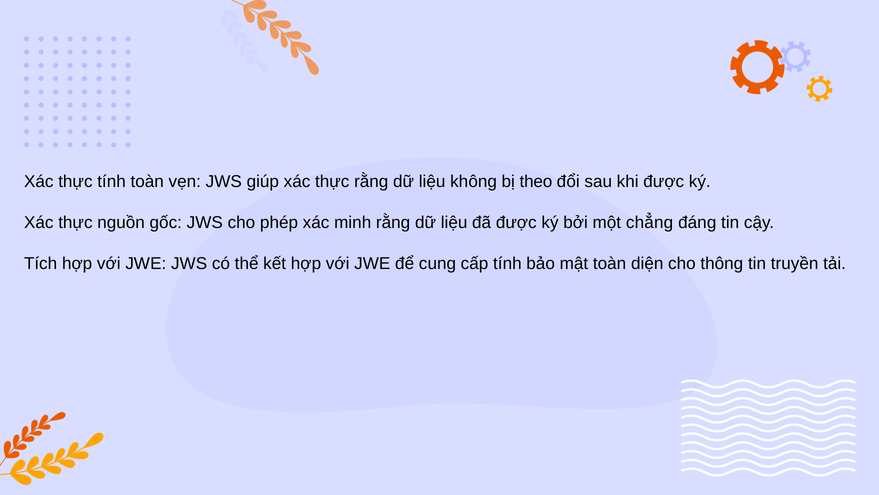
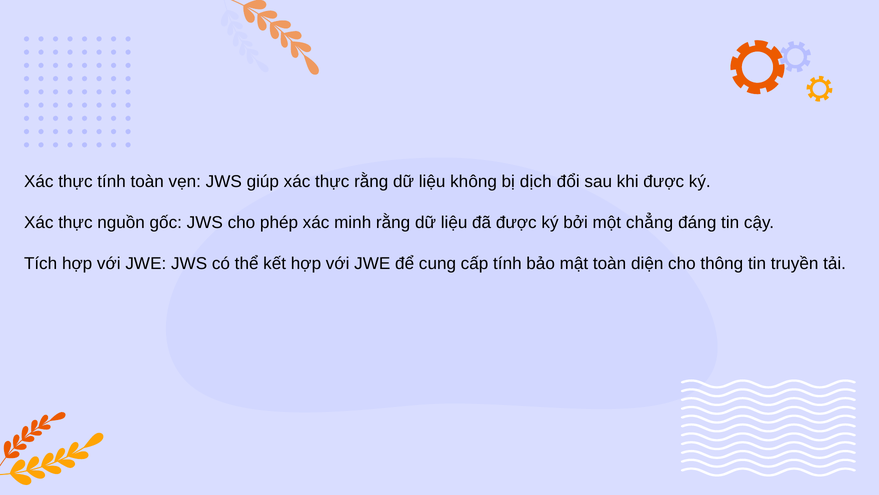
theo: theo -> dịch
